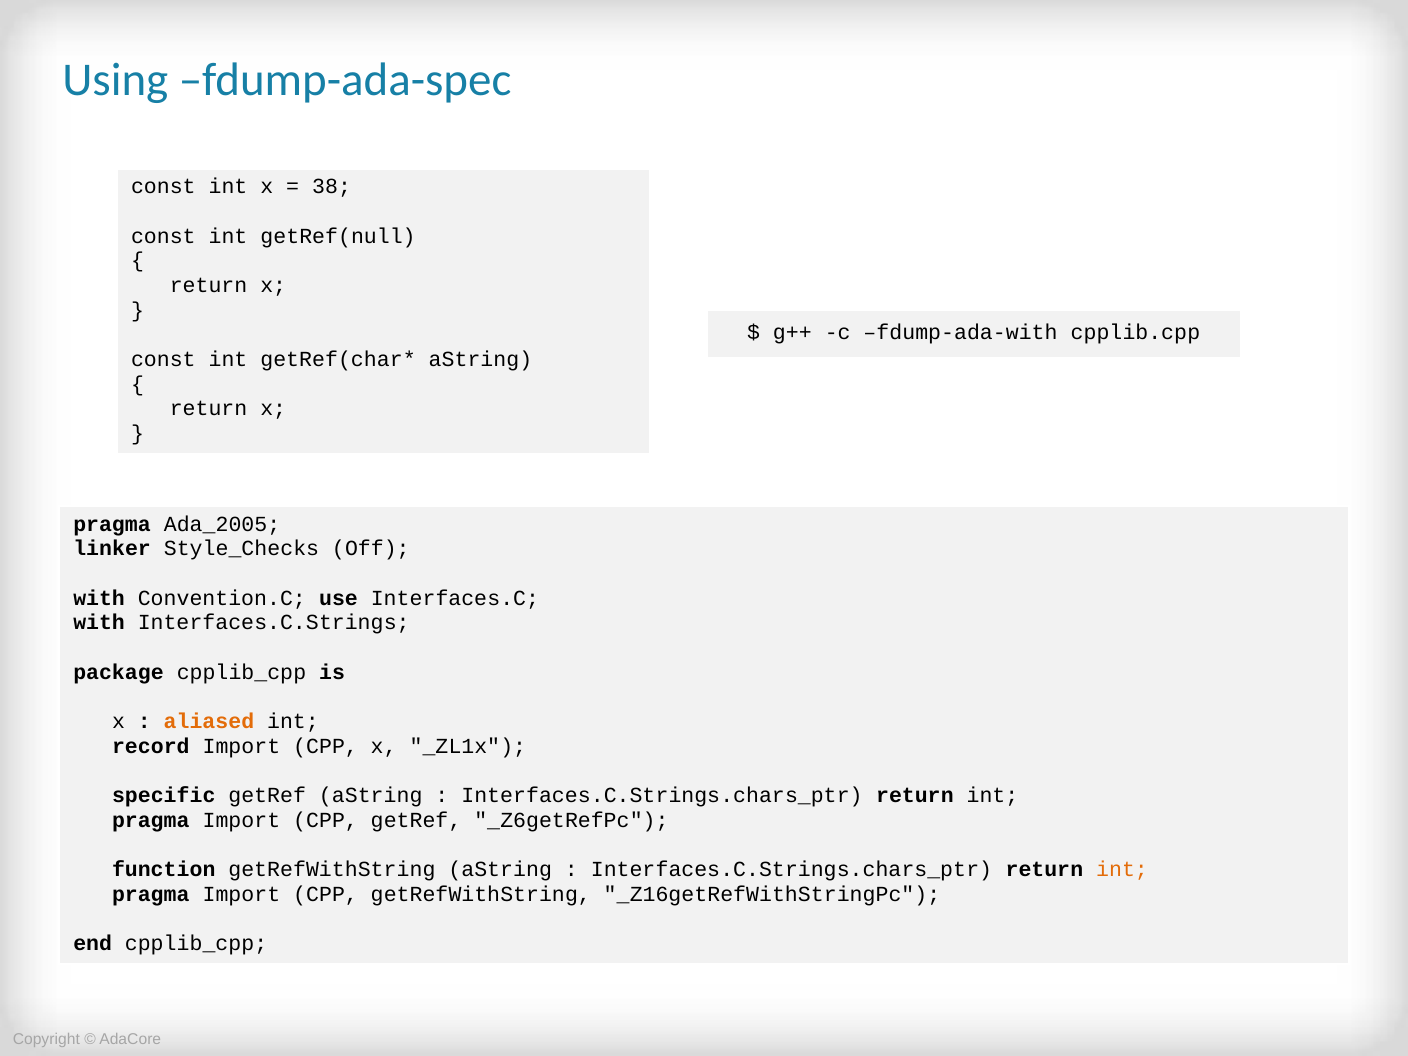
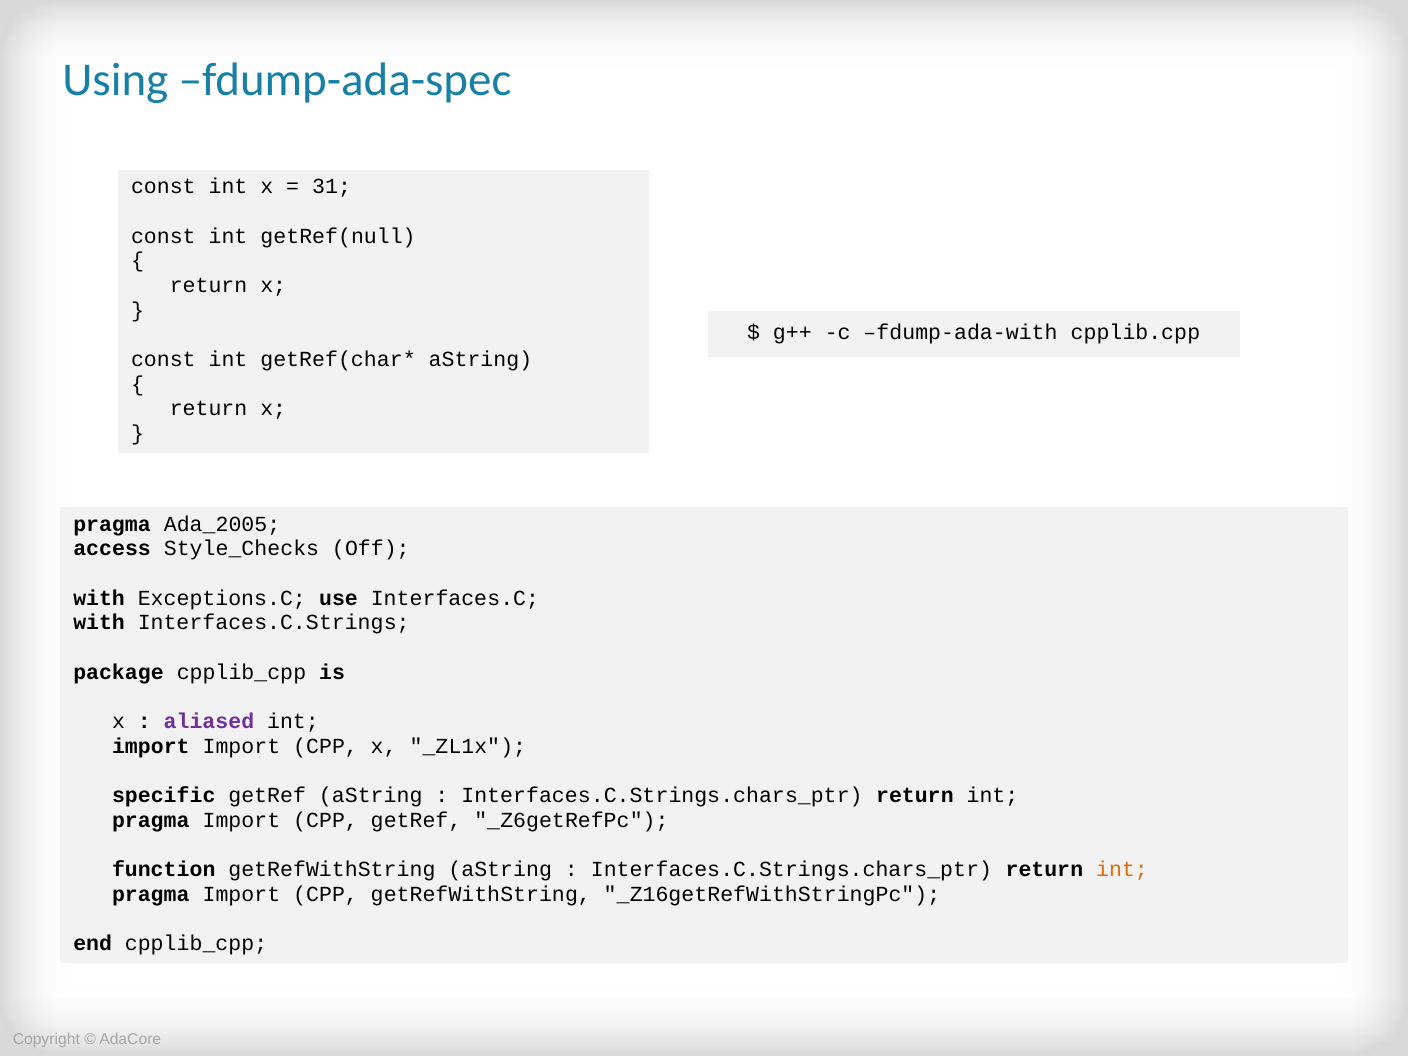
38: 38 -> 31
linker: linker -> access
Convention.C: Convention.C -> Exceptions.C
aliased colour: orange -> purple
record at (151, 746): record -> import
